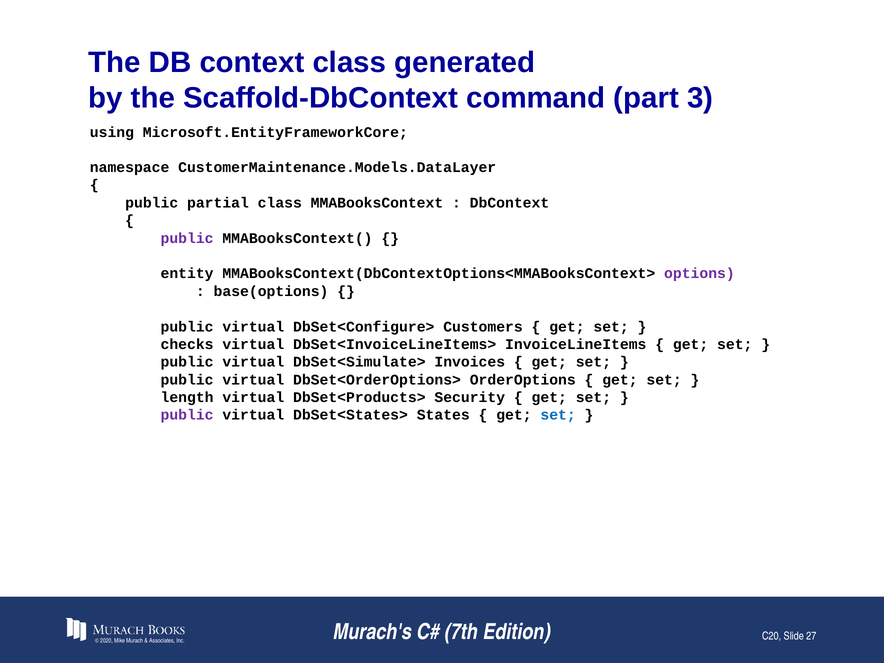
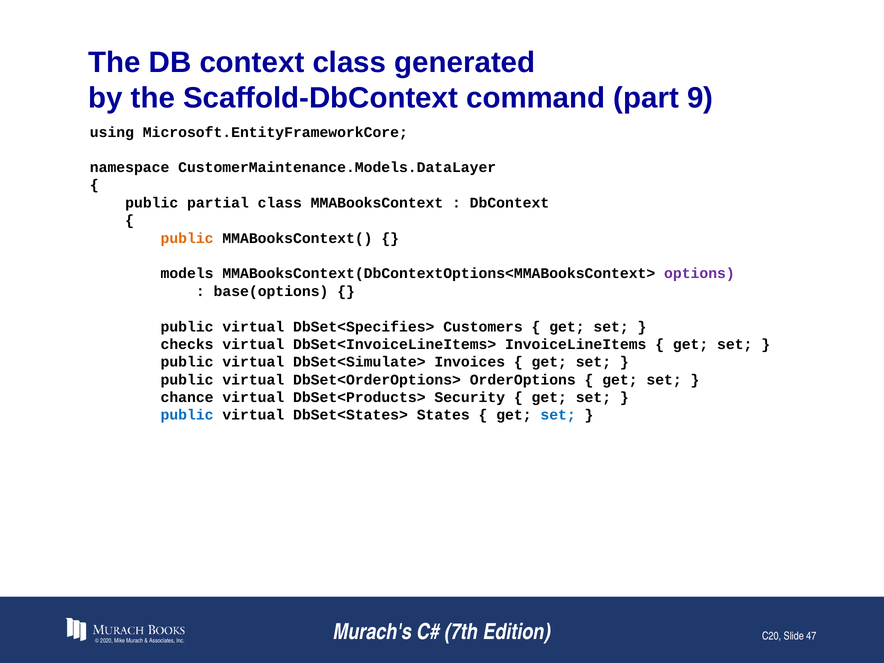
3: 3 -> 9
public at (187, 238) colour: purple -> orange
entity: entity -> models
DbSet<Configure>: DbSet<Configure> -> DbSet<Specifies>
length: length -> chance
public at (187, 415) colour: purple -> blue
27: 27 -> 47
